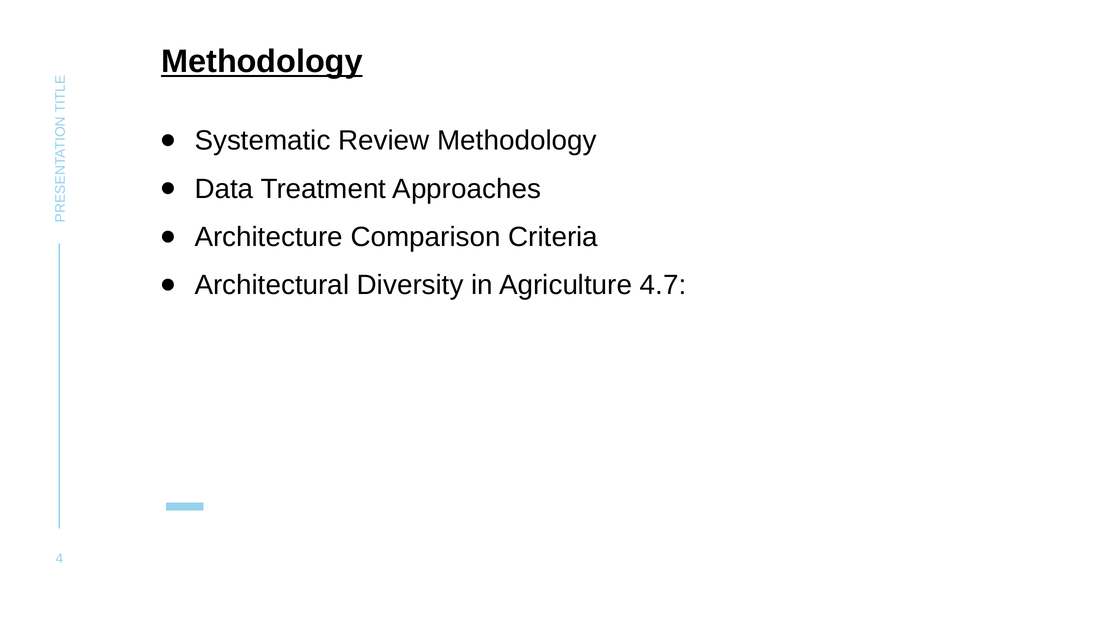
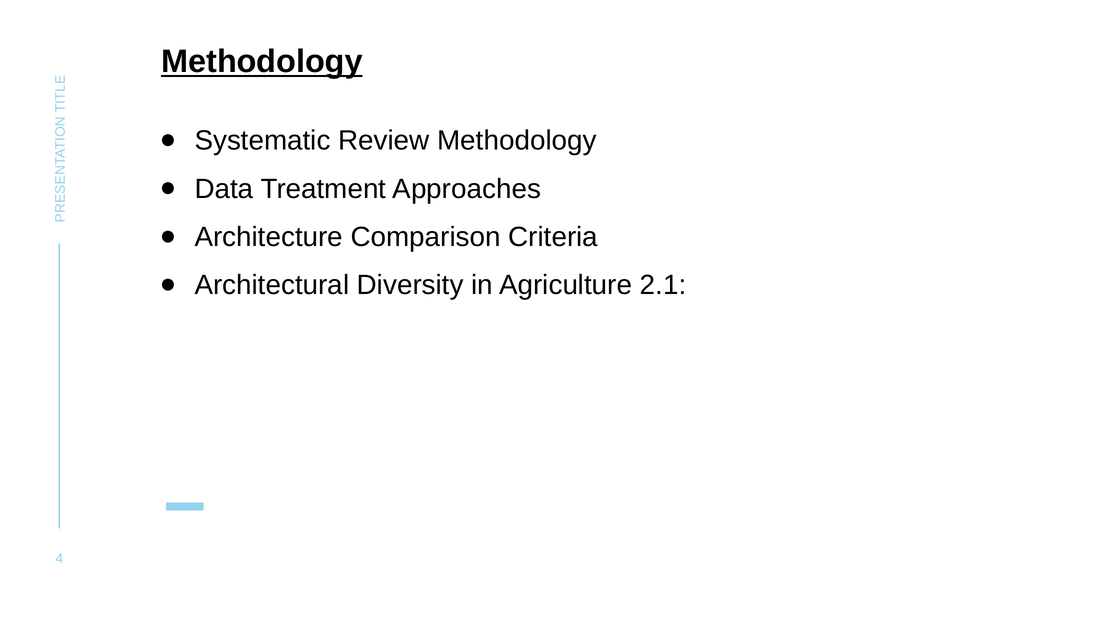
4.7: 4.7 -> 2.1
